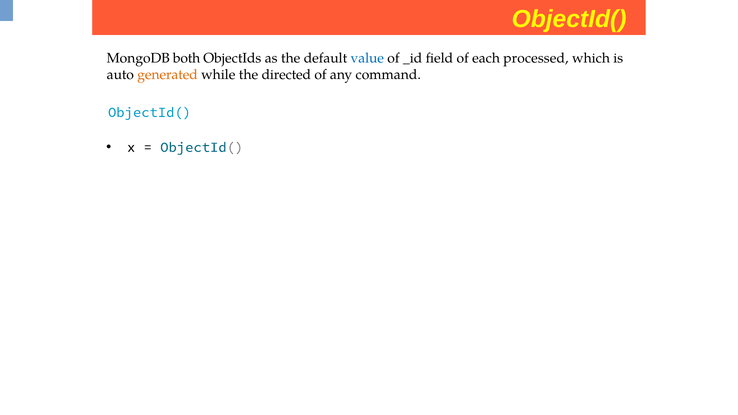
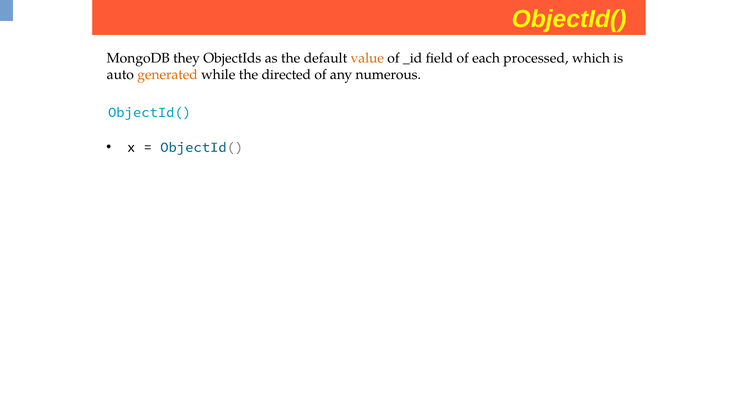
both: both -> they
value colour: blue -> orange
command: command -> numerous
